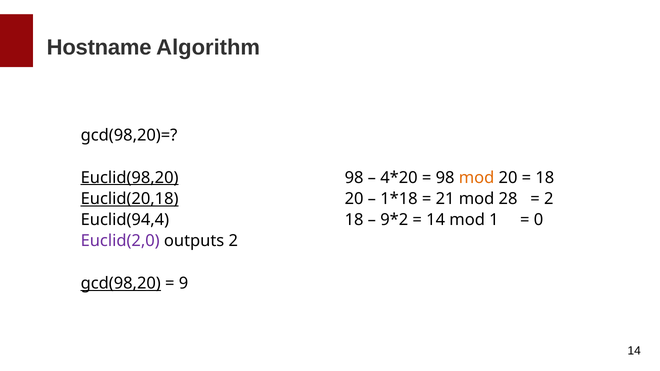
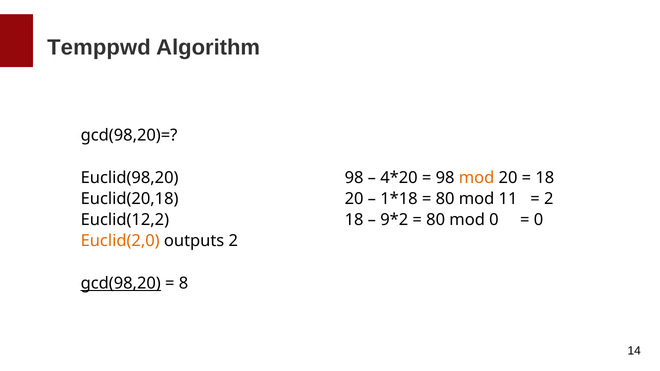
Hostname: Hostname -> Temppwd
Euclid(98,20 underline: present -> none
Euclid(20,18 underline: present -> none
21 at (445, 199): 21 -> 80
28: 28 -> 11
Euclid(94,4: Euclid(94,4 -> Euclid(12,2
14 at (436, 220): 14 -> 80
mod 1: 1 -> 0
Euclid(2,0 colour: purple -> orange
9: 9 -> 8
